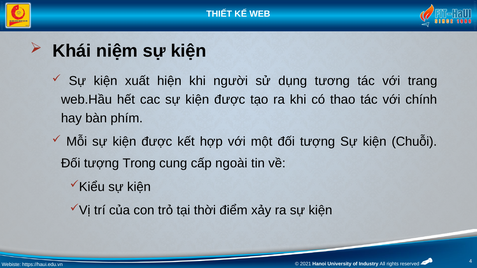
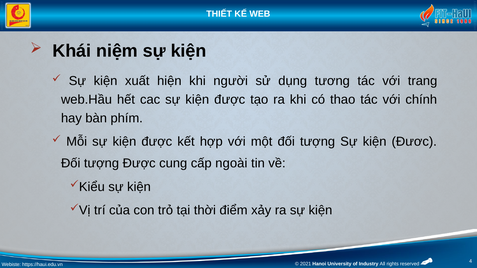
Chuỗi: Chuỗi -> Đươc
tượng Trong: Trong -> Được
